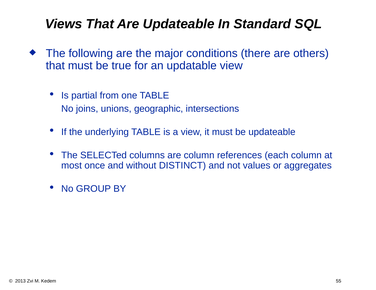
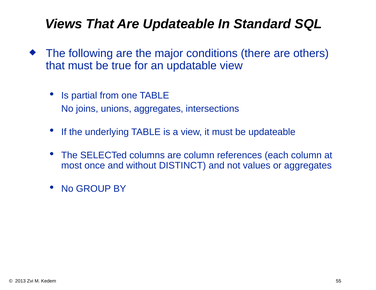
unions geographic: geographic -> aggregates
